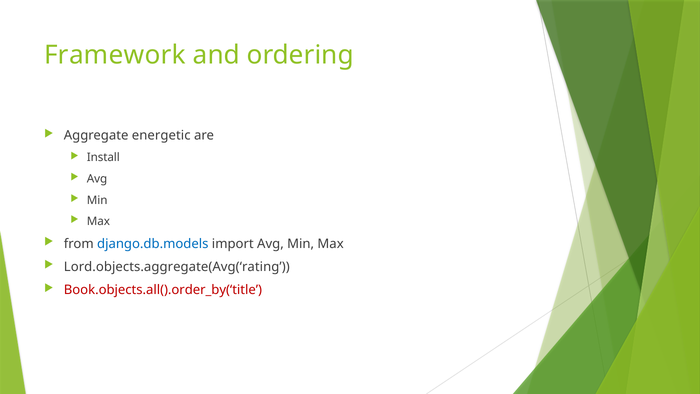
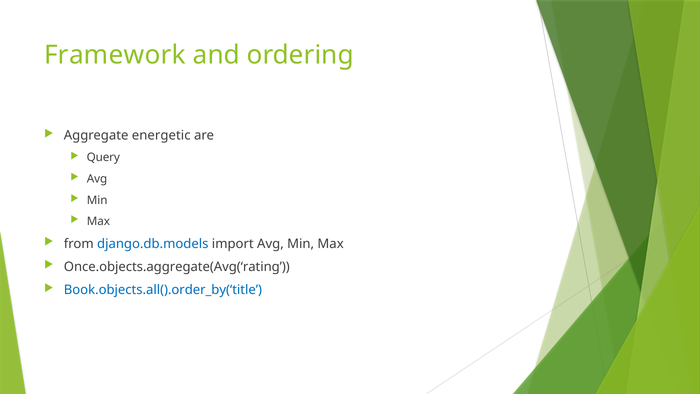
Install: Install -> Query
Lord.objects.aggregate(Avg(‘rating: Lord.objects.aggregate(Avg(‘rating -> Once.objects.aggregate(Avg(‘rating
Book.objects.all().order_by(‘title colour: red -> blue
